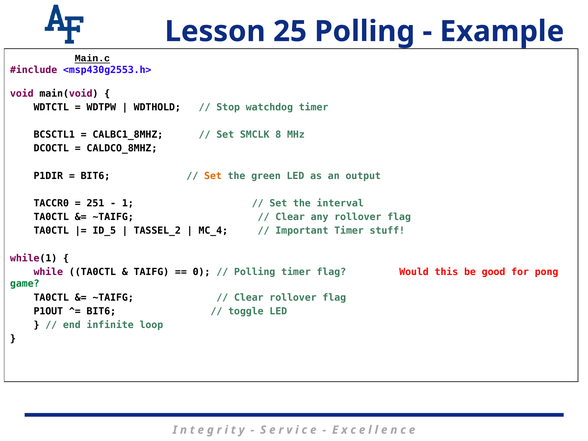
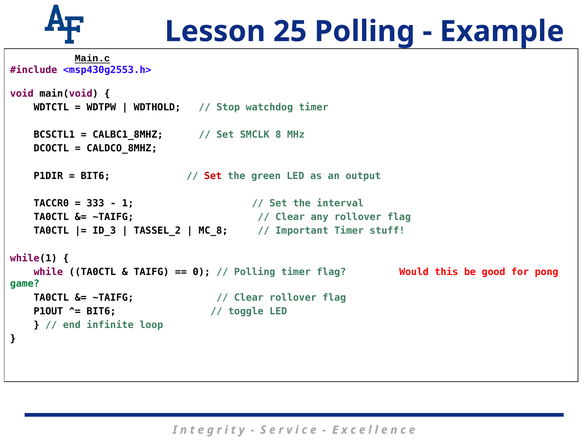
Set at (213, 176) colour: orange -> red
251: 251 -> 333
ID_5: ID_5 -> ID_3
MC_4: MC_4 -> MC_8
